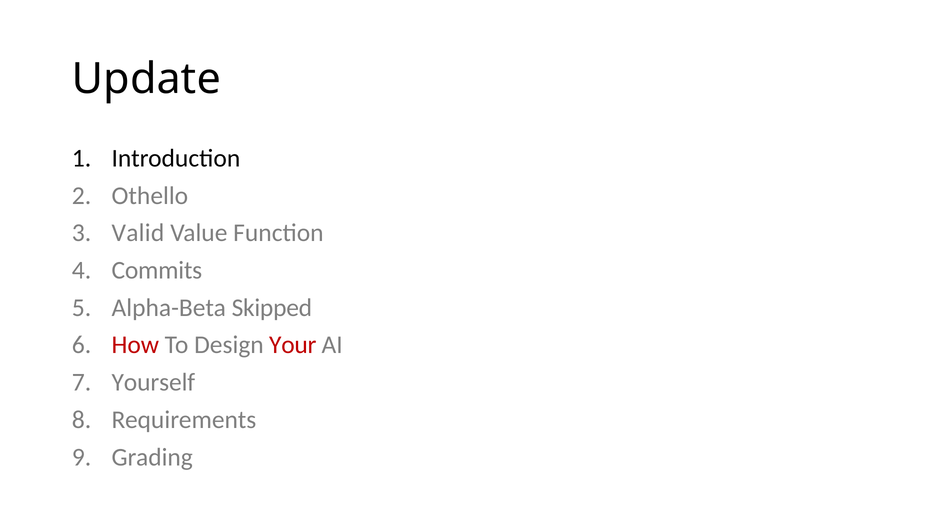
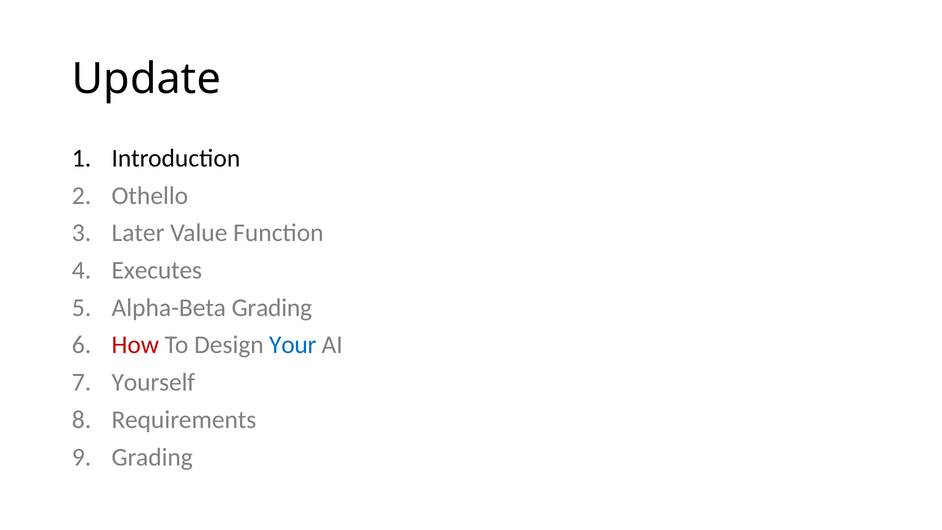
Valid: Valid -> Later
Commits: Commits -> Executes
Alpha-Beta Skipped: Skipped -> Grading
Your colour: red -> blue
